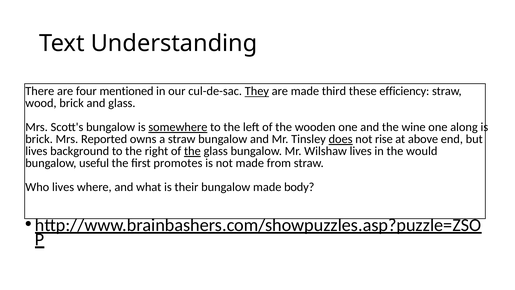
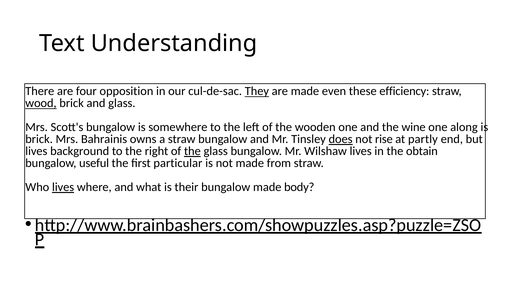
mentioned: mentioned -> opposition
third: third -> even
wood underline: none -> present
somewhere underline: present -> none
Reported: Reported -> Bahrainis
above: above -> partly
would: would -> obtain
promotes: promotes -> particular
lives at (63, 187) underline: none -> present
